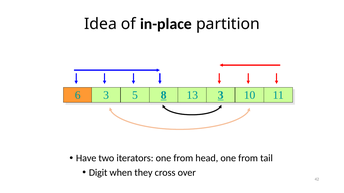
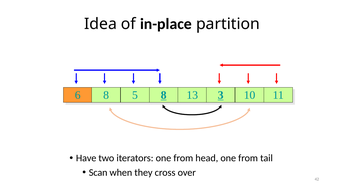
6 3: 3 -> 8
Digit: Digit -> Scan
